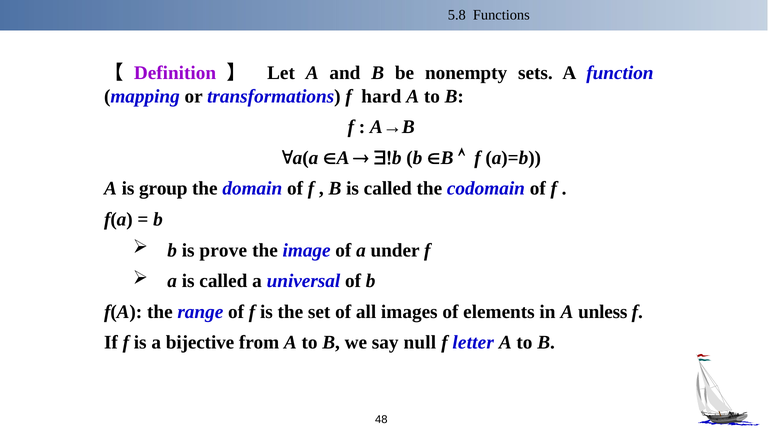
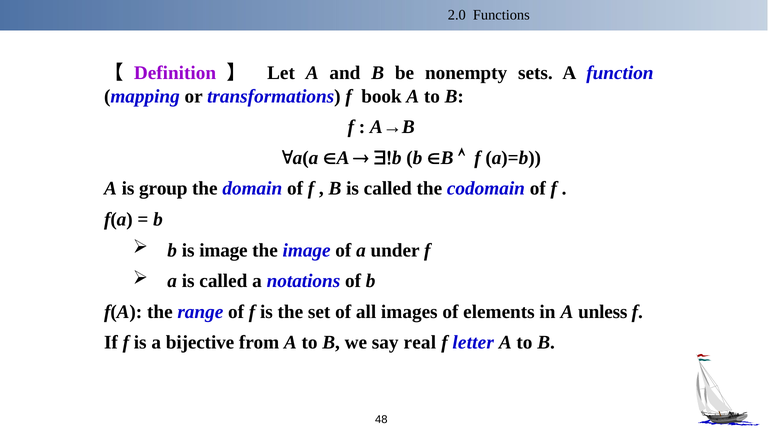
5.8: 5.8 -> 2.0
hard: hard -> book
is prove: prove -> image
universal: universal -> notations
null: null -> real
